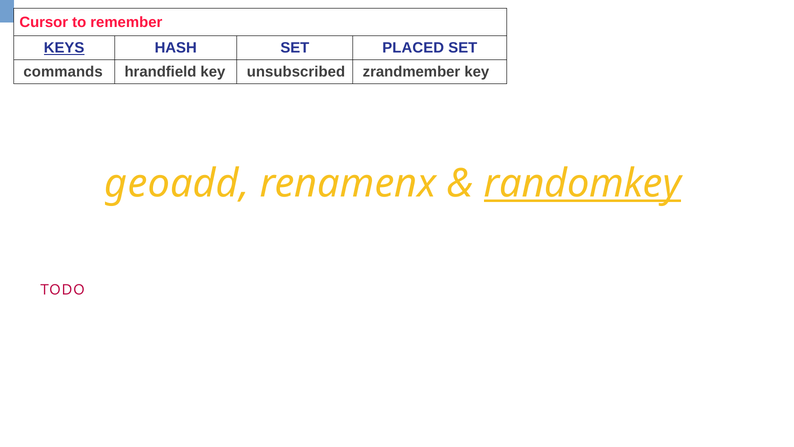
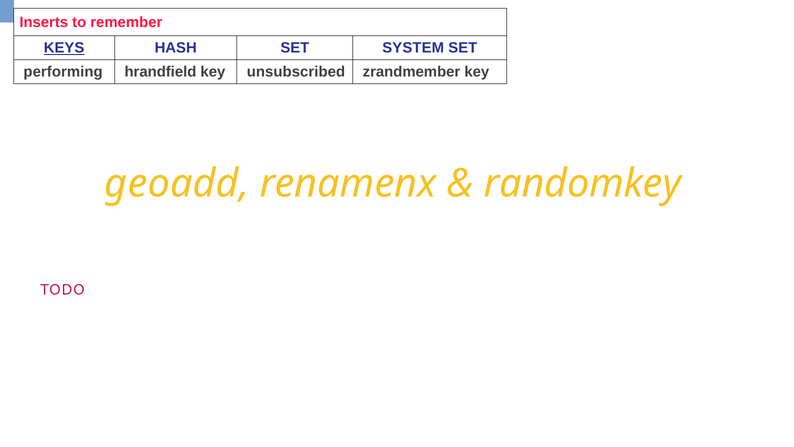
Cursor: Cursor -> Inserts
PLACED: PLACED -> SYSTEM
commands: commands -> performing
randomkey underline: present -> none
